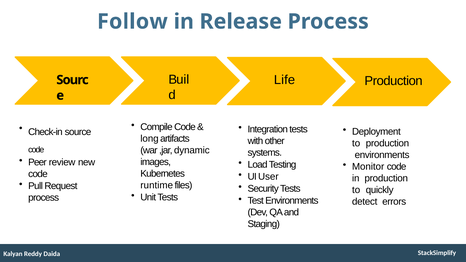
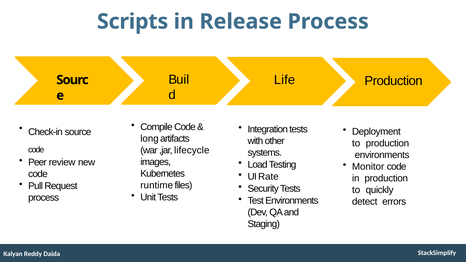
Follow: Follow -> Scripts
dynamic: dynamic -> lifecycle
User: User -> Rate
